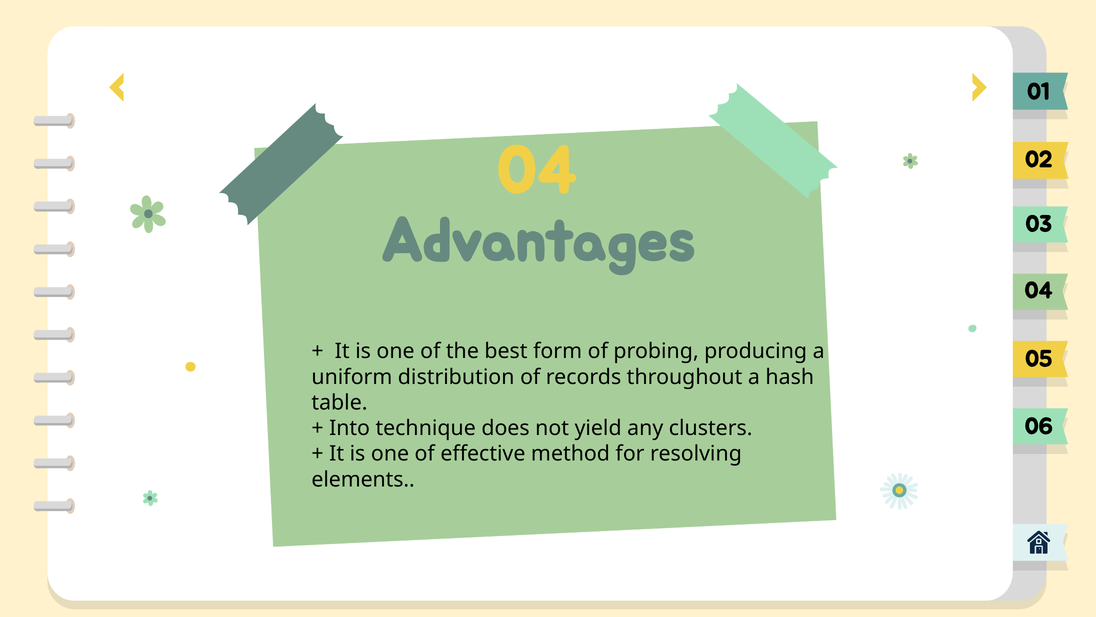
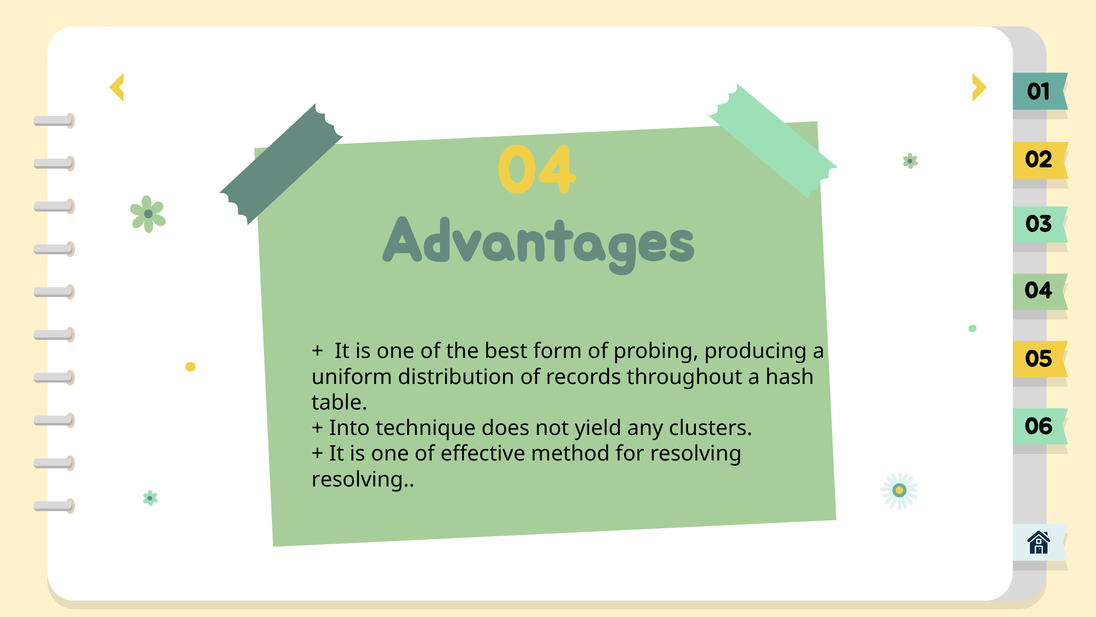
elements at (363, 479): elements -> resolving
